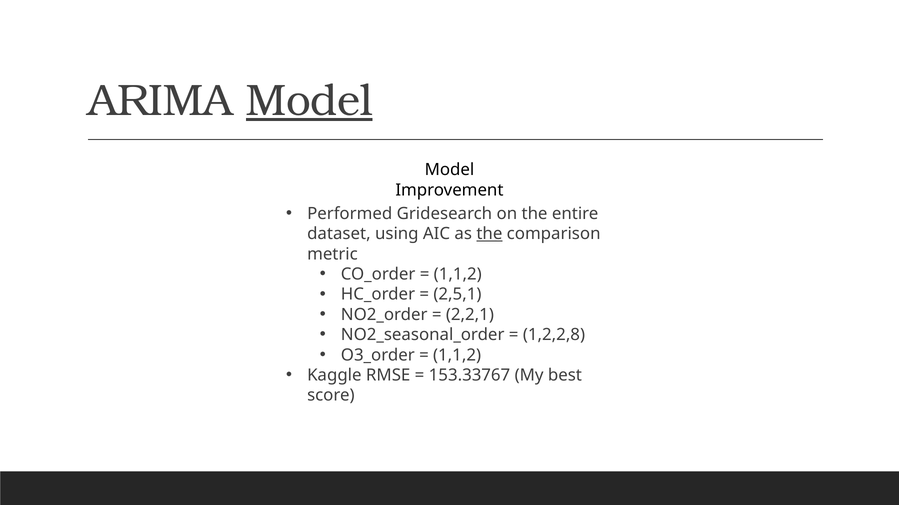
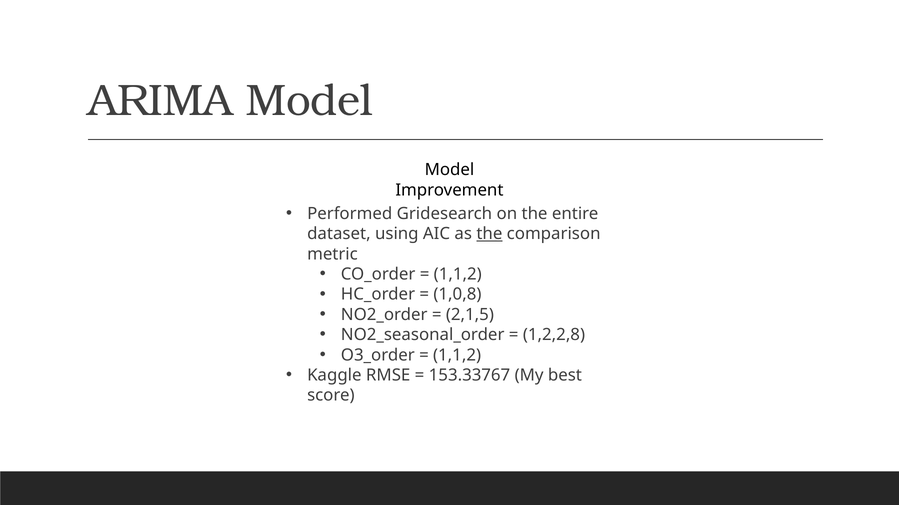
Model at (309, 101) underline: present -> none
2,5,1: 2,5,1 -> 1,0,8
2,2,1: 2,2,1 -> 2,1,5
